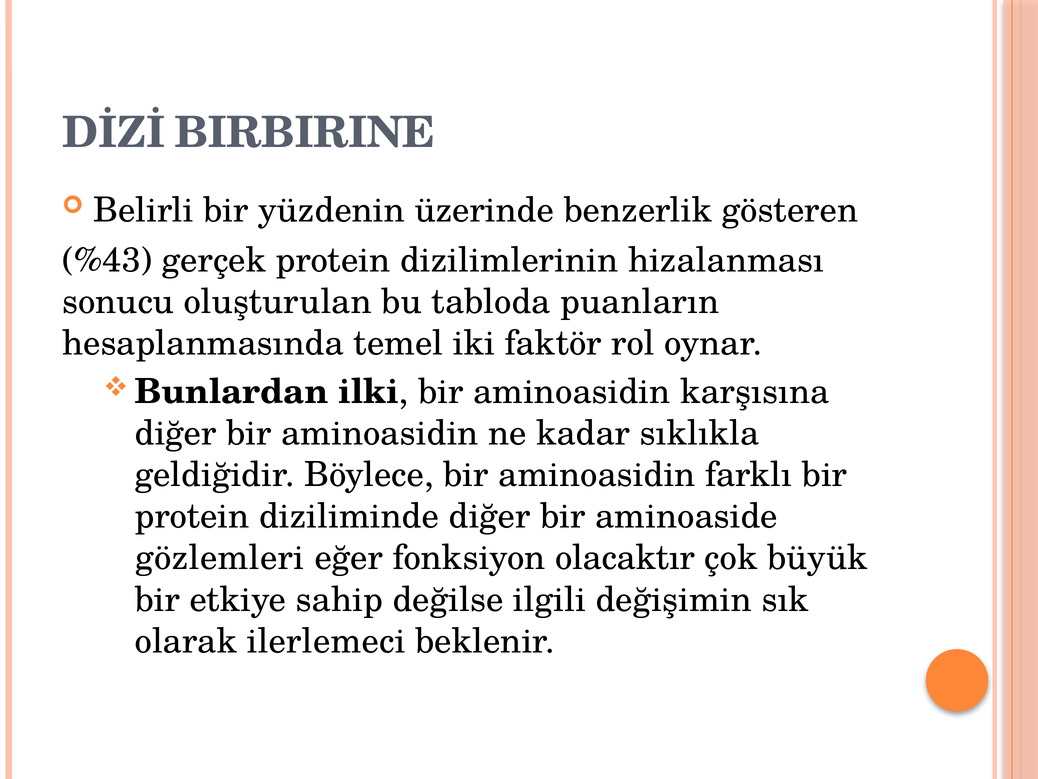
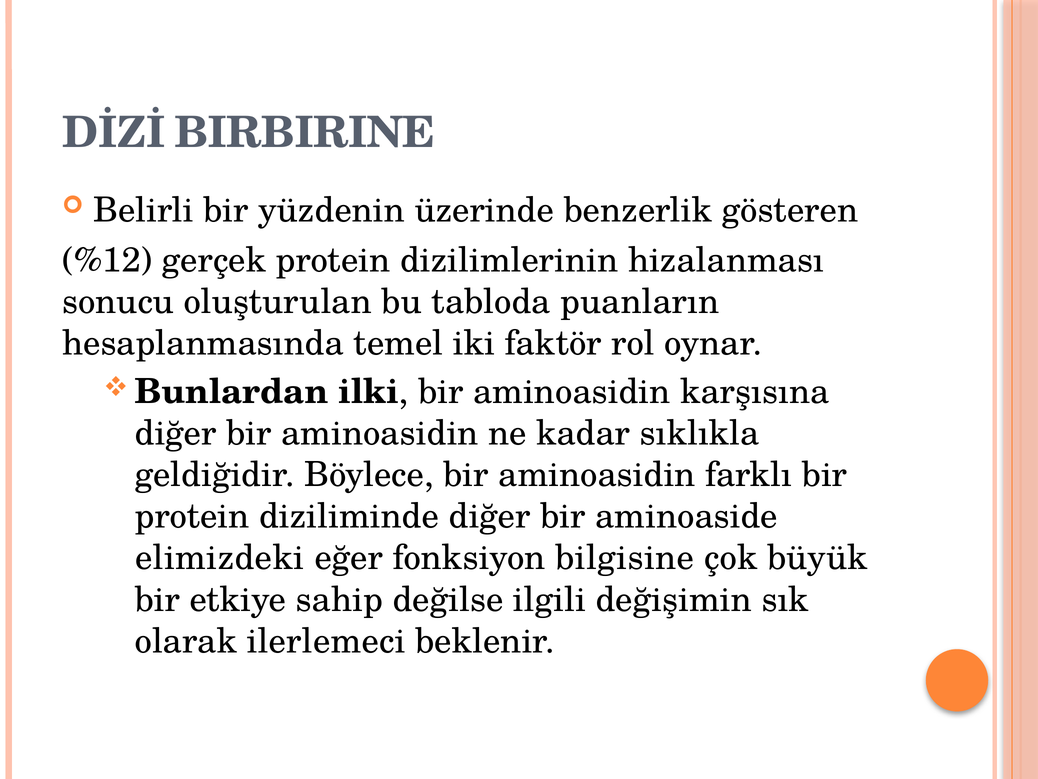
%43: %43 -> %12
gözlemleri: gözlemleri -> elimizdeki
olacaktır: olacaktır -> bilgisine
